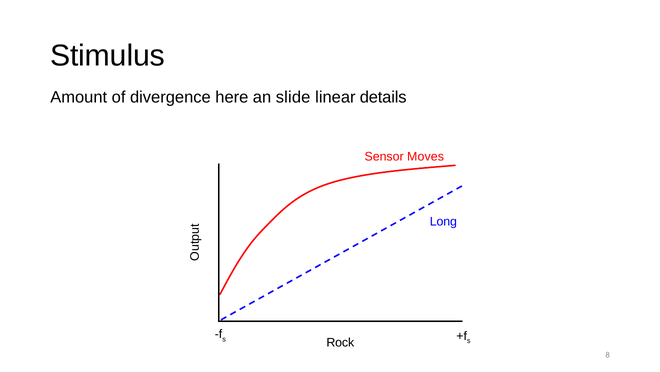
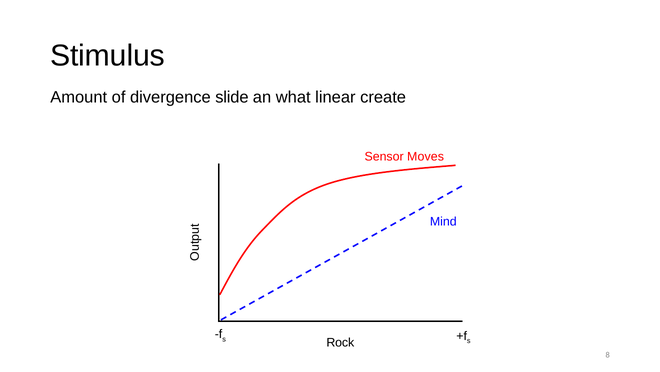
here: here -> slide
slide: slide -> what
details: details -> create
Long: Long -> Mind
